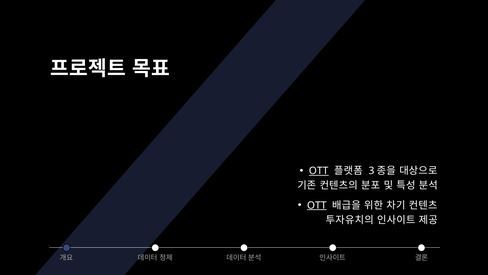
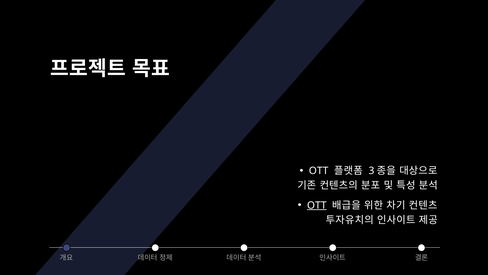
OTT at (319, 171) underline: present -> none
